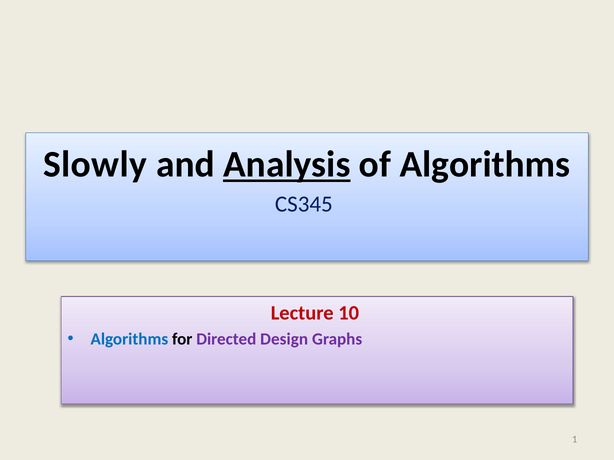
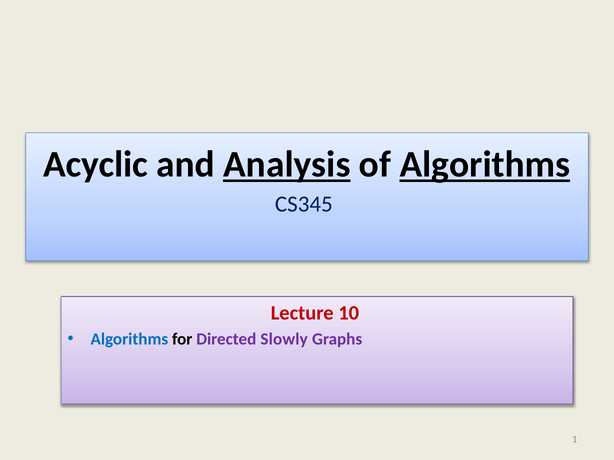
Slowly: Slowly -> Acyclic
Algorithms at (485, 165) underline: none -> present
Design: Design -> Slowly
